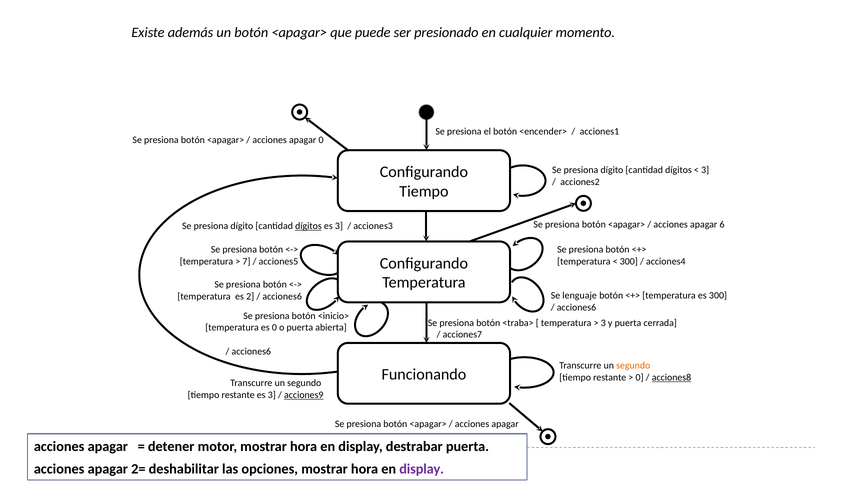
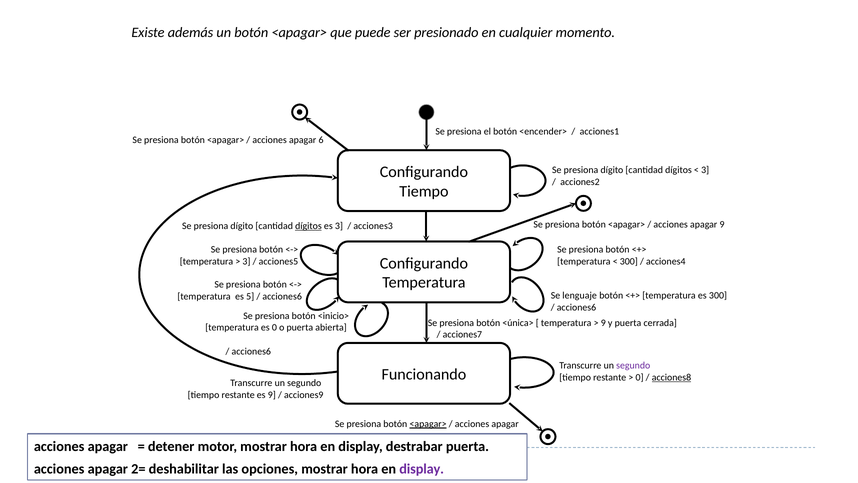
apagar 0: 0 -> 6
apagar 6: 6 -> 9
7 at (246, 261): 7 -> 3
2: 2 -> 5
<traba>: <traba> -> <única>
3 at (603, 323): 3 -> 9
segundo at (633, 365) colour: orange -> purple
restante es 3: 3 -> 9
acciones9 underline: present -> none
<apagar> at (428, 423) underline: none -> present
